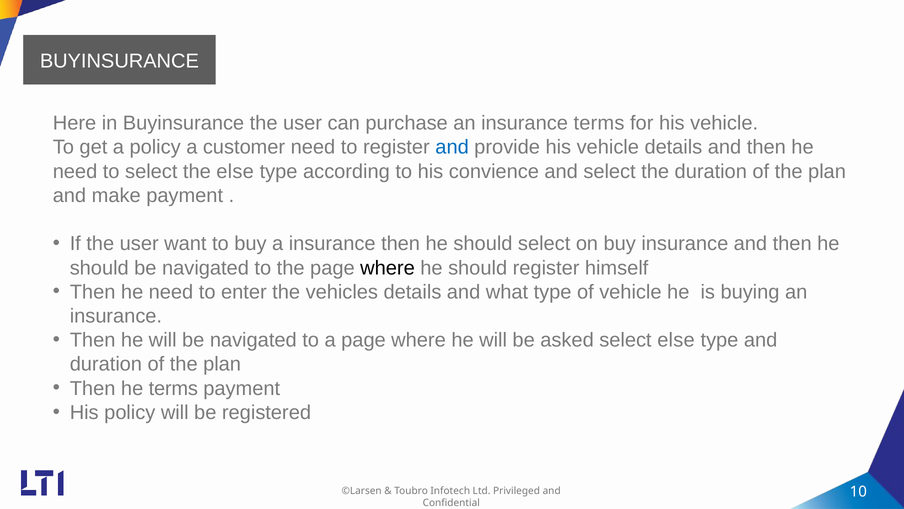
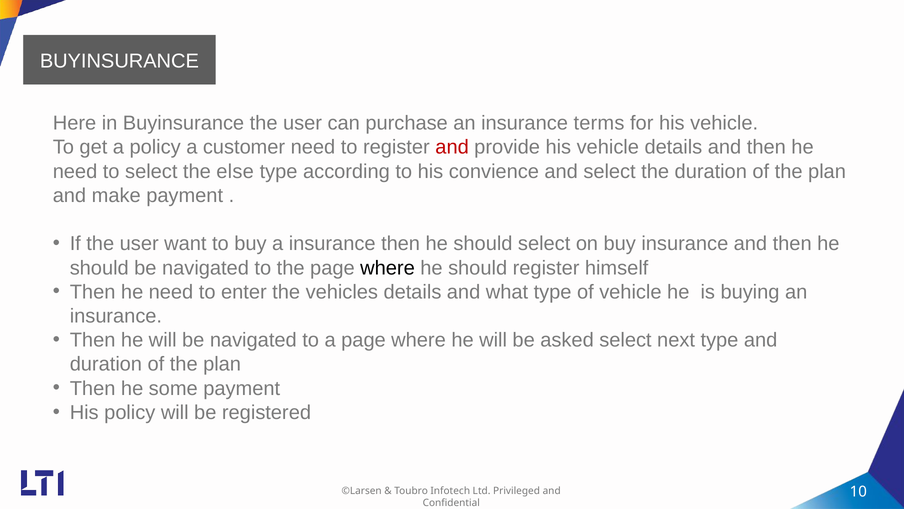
and at (452, 147) colour: blue -> red
select else: else -> next
he terms: terms -> some
